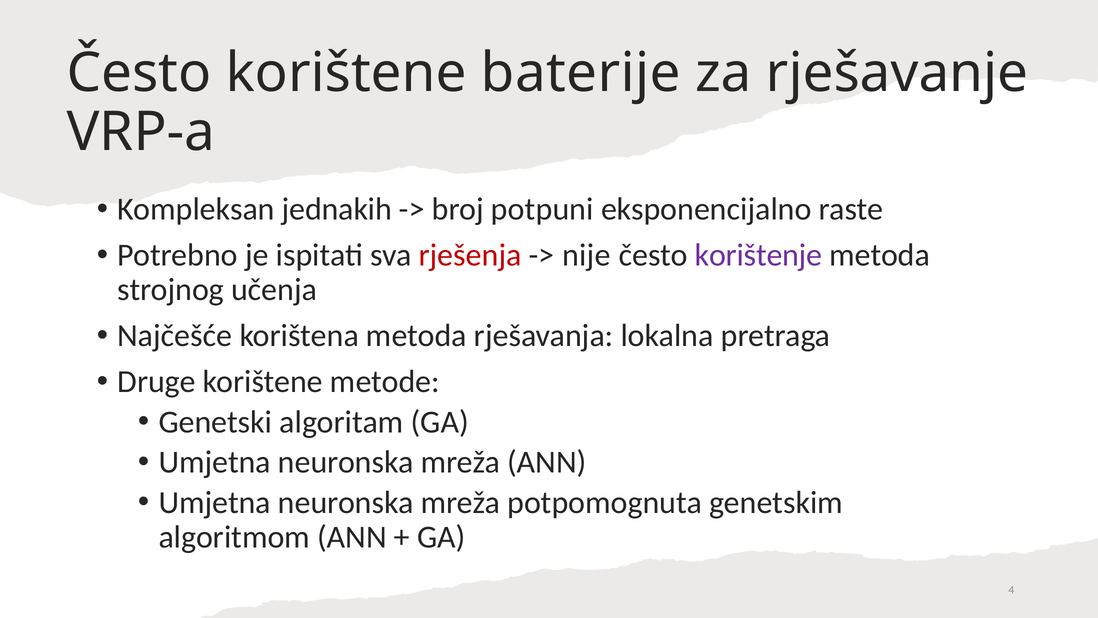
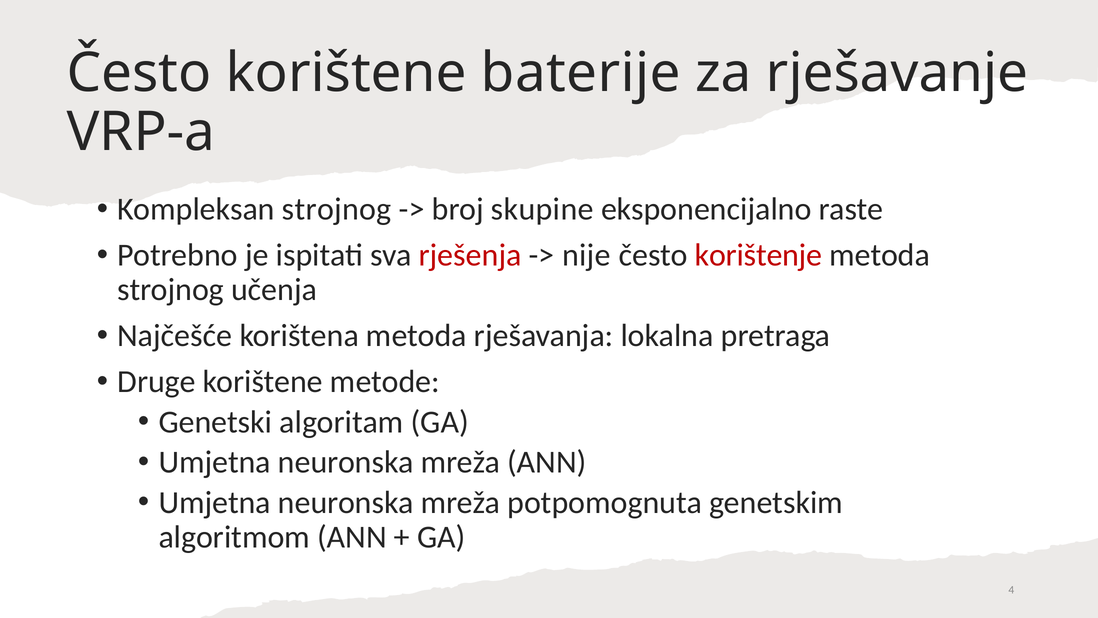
Kompleksan jednakih: jednakih -> strojnog
potpuni: potpuni -> skupine
korištenje colour: purple -> red
